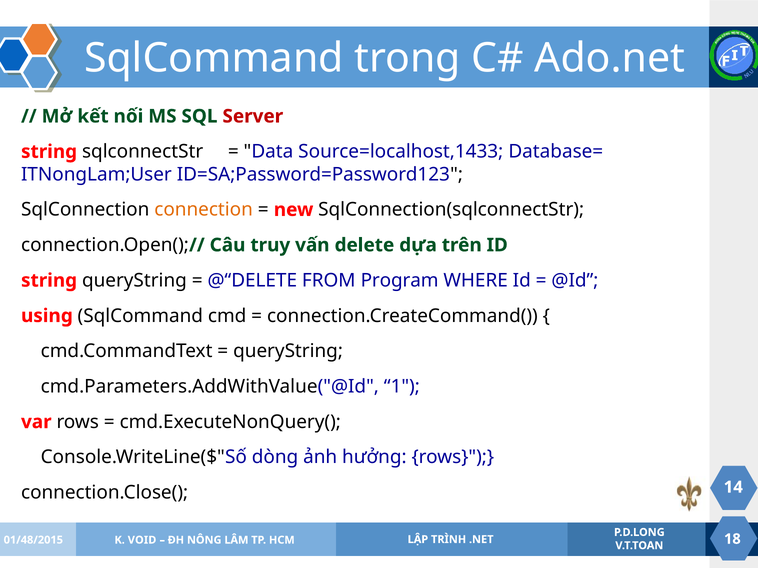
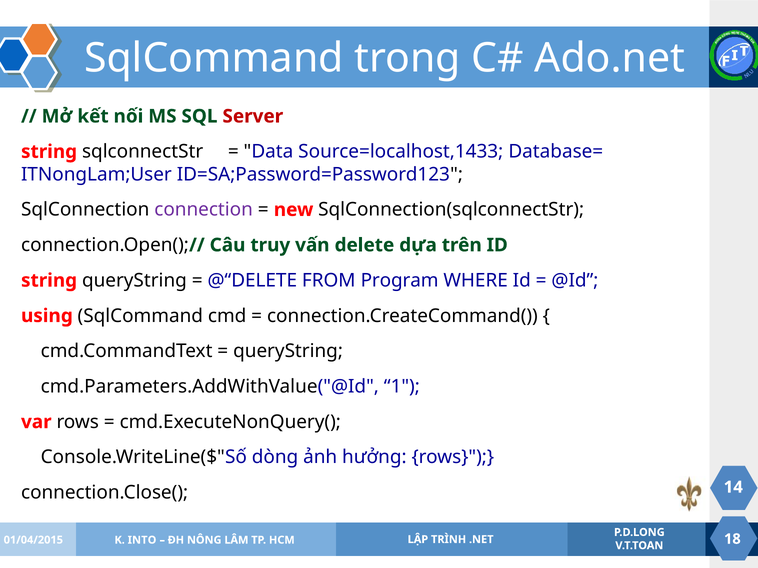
connection colour: orange -> purple
01/48/2015: 01/48/2015 -> 01/04/2015
VOID: VOID -> INTO
